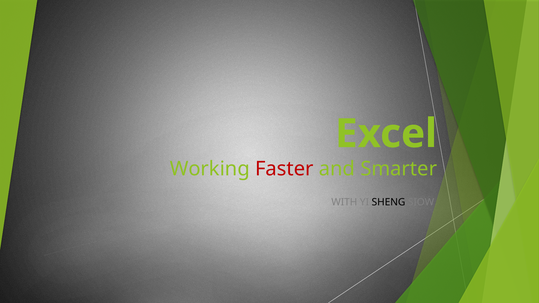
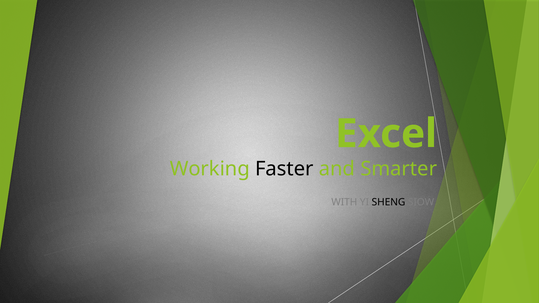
Faster colour: red -> black
